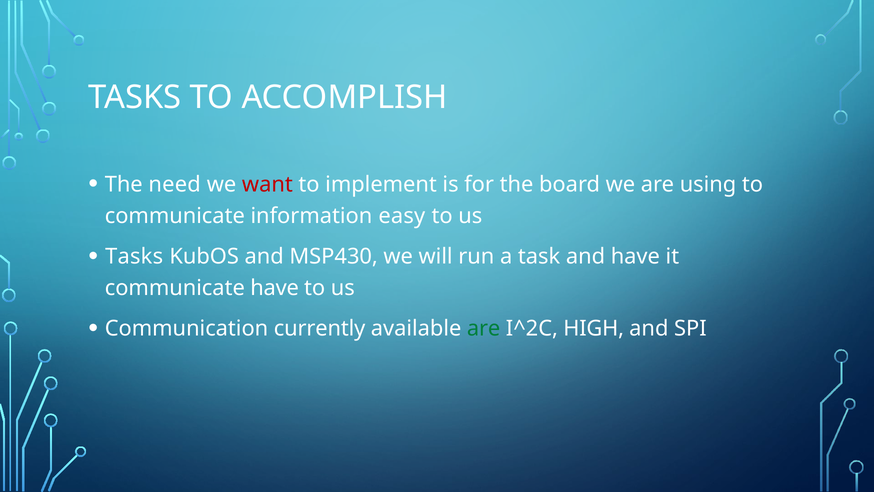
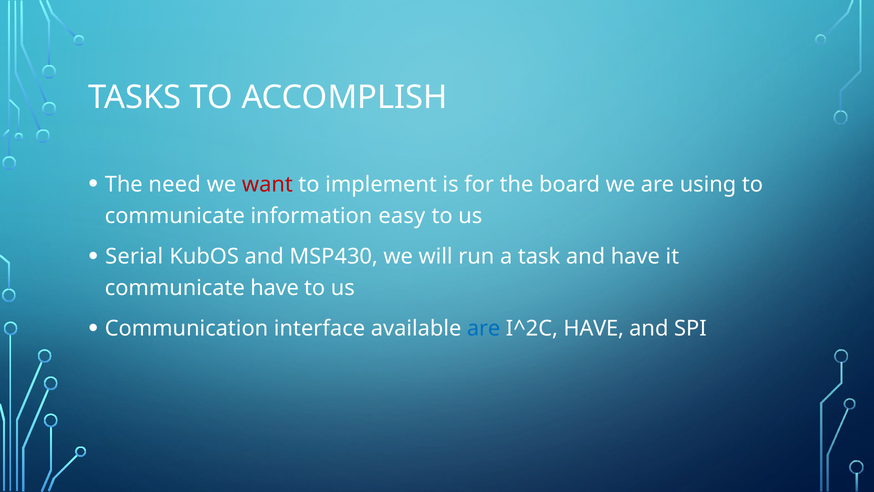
Tasks at (134, 256): Tasks -> Serial
currently: currently -> interface
are at (484, 328) colour: green -> blue
I^2C HIGH: HIGH -> HAVE
